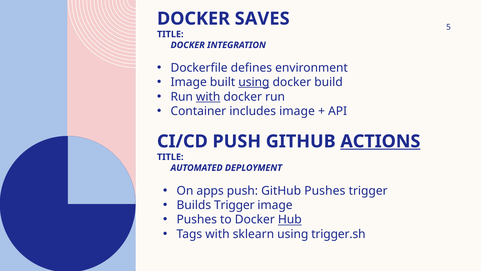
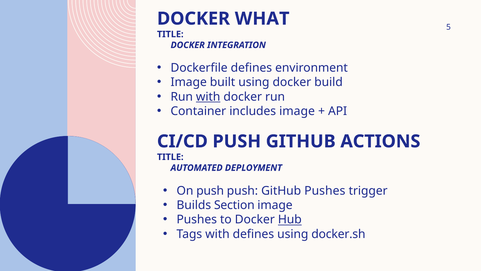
SAVES: SAVES -> WHAT
using at (254, 82) underline: present -> none
ACTIONS underline: present -> none
On apps: apps -> push
Builds Trigger: Trigger -> Section
with sklearn: sklearn -> defines
trigger.sh: trigger.sh -> docker.sh
